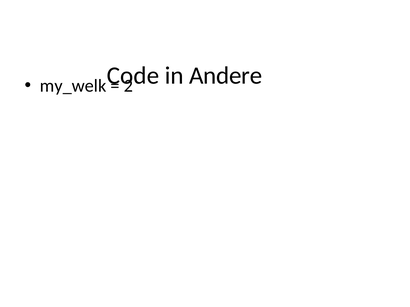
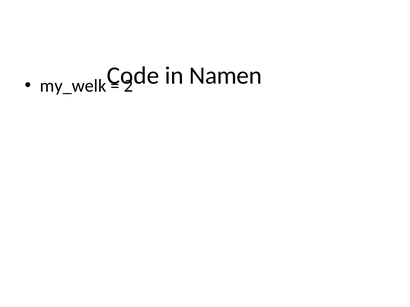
Andere: Andere -> Namen
